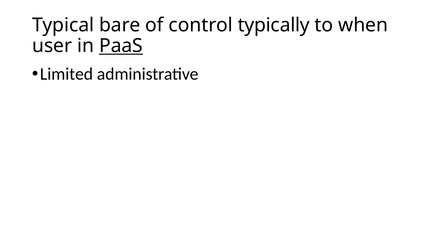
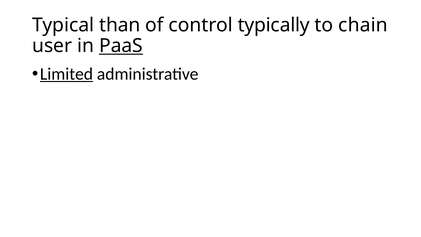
bare: bare -> than
when: when -> chain
Limited underline: none -> present
